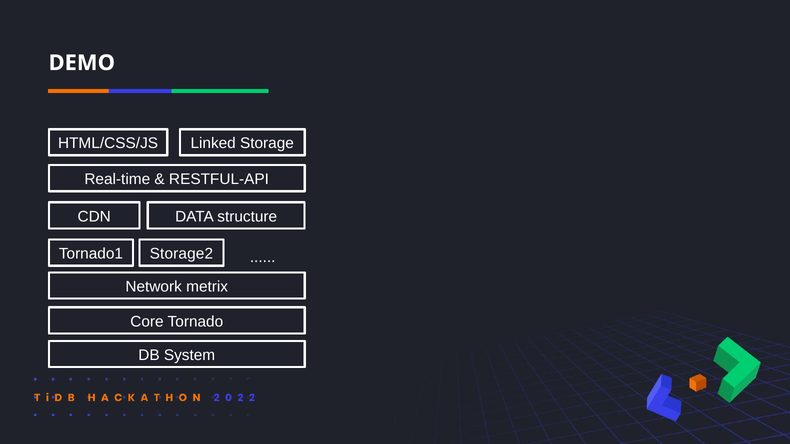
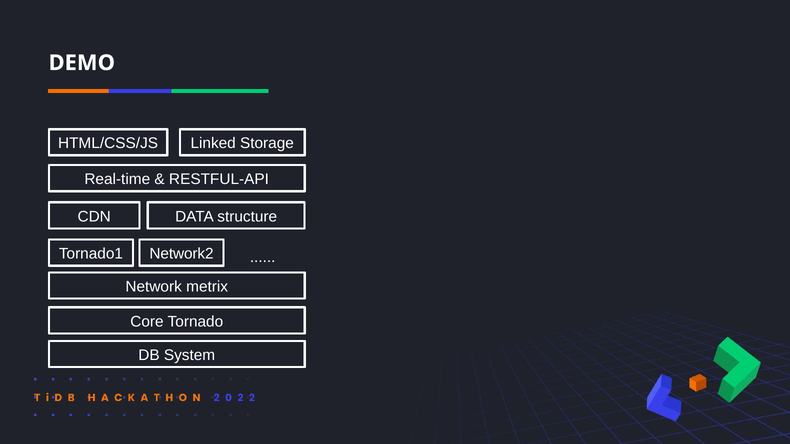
Storage2: Storage2 -> Network2
